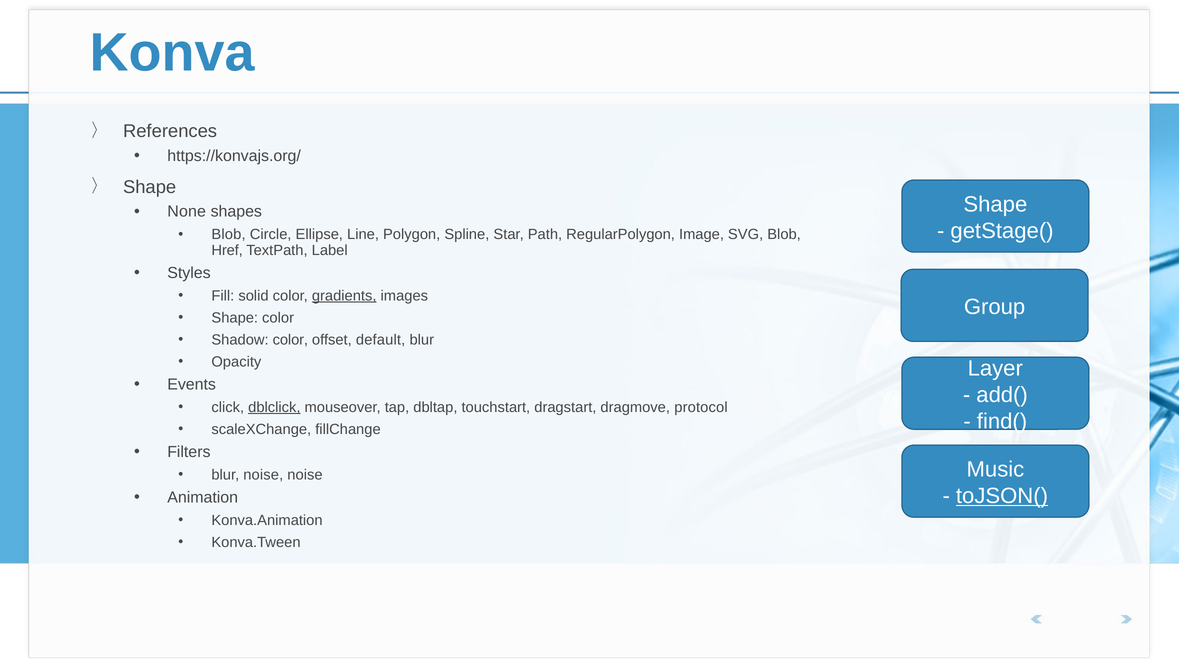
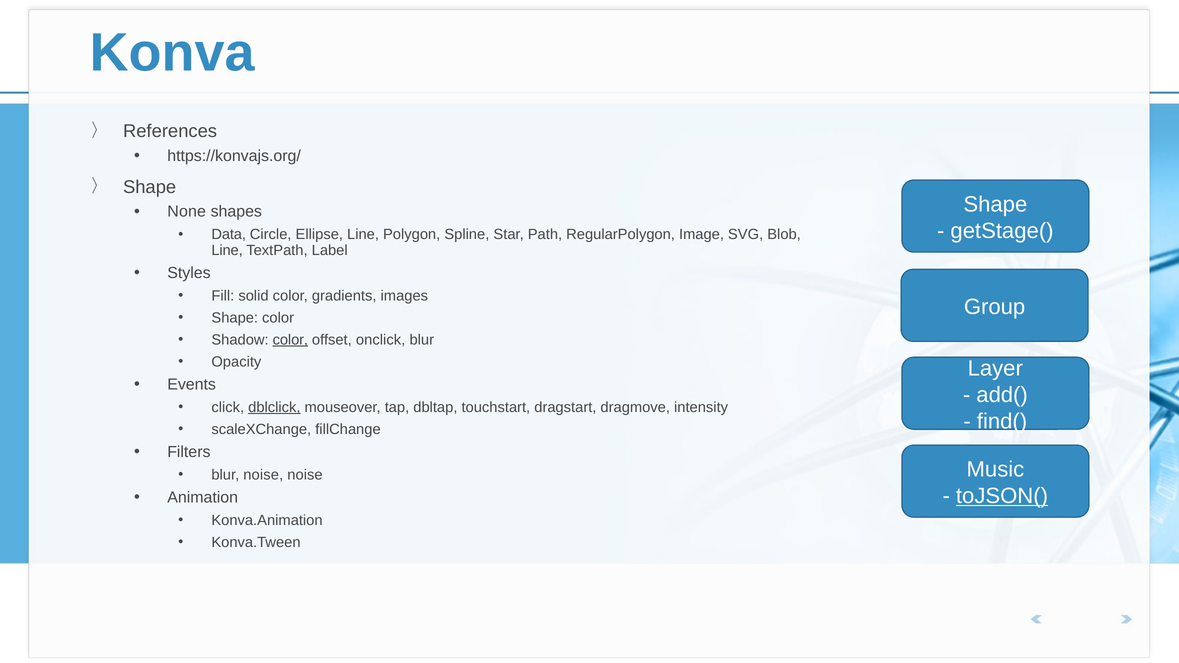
Blob at (229, 235): Blob -> Data
Href at (227, 250): Href -> Line
gradients underline: present -> none
color at (290, 340) underline: none -> present
default: default -> onclick
protocol: protocol -> intensity
